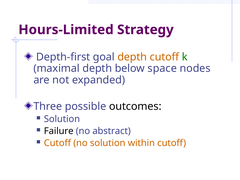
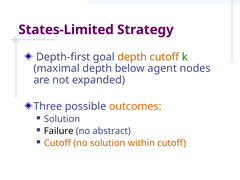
Hours-Limited: Hours-Limited -> States-Limited
space: space -> agent
outcomes colour: black -> orange
